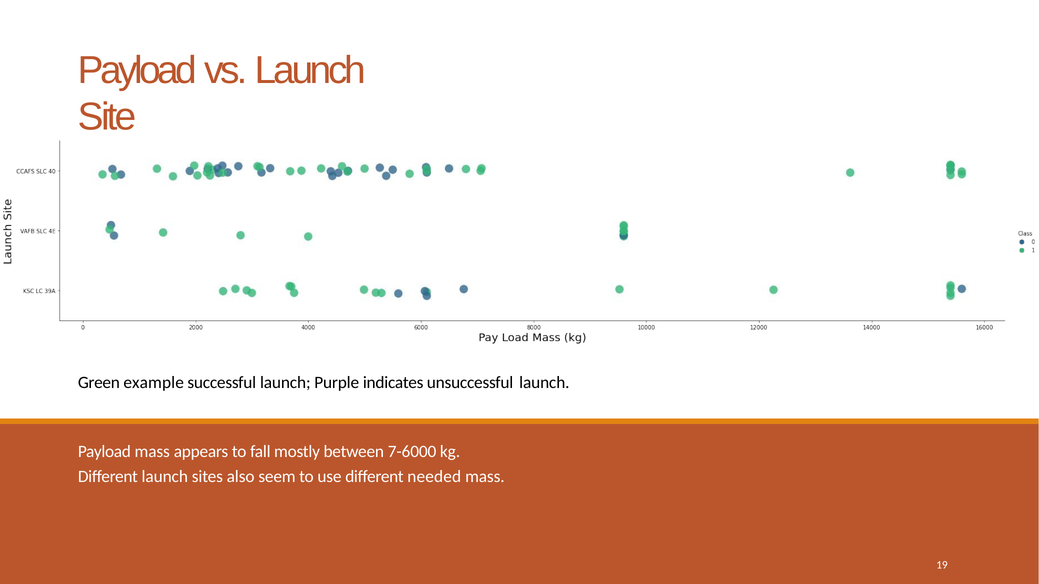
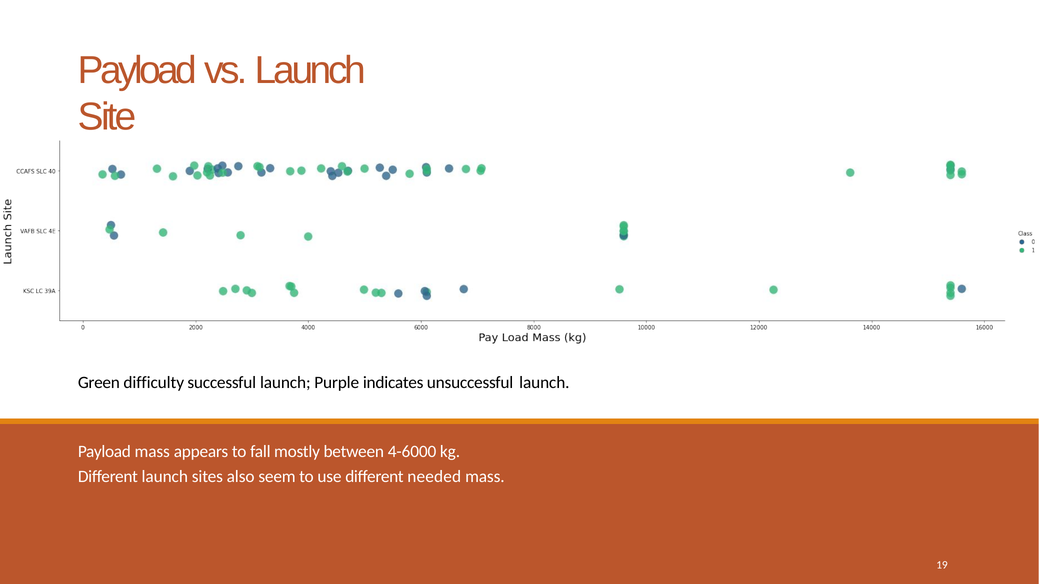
example: example -> difficulty
7-6000: 7-6000 -> 4-6000
